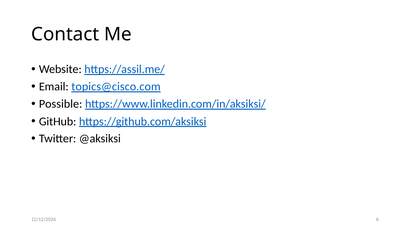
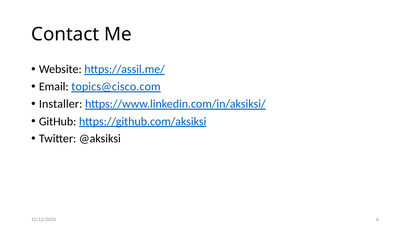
Possible: Possible -> Installer
